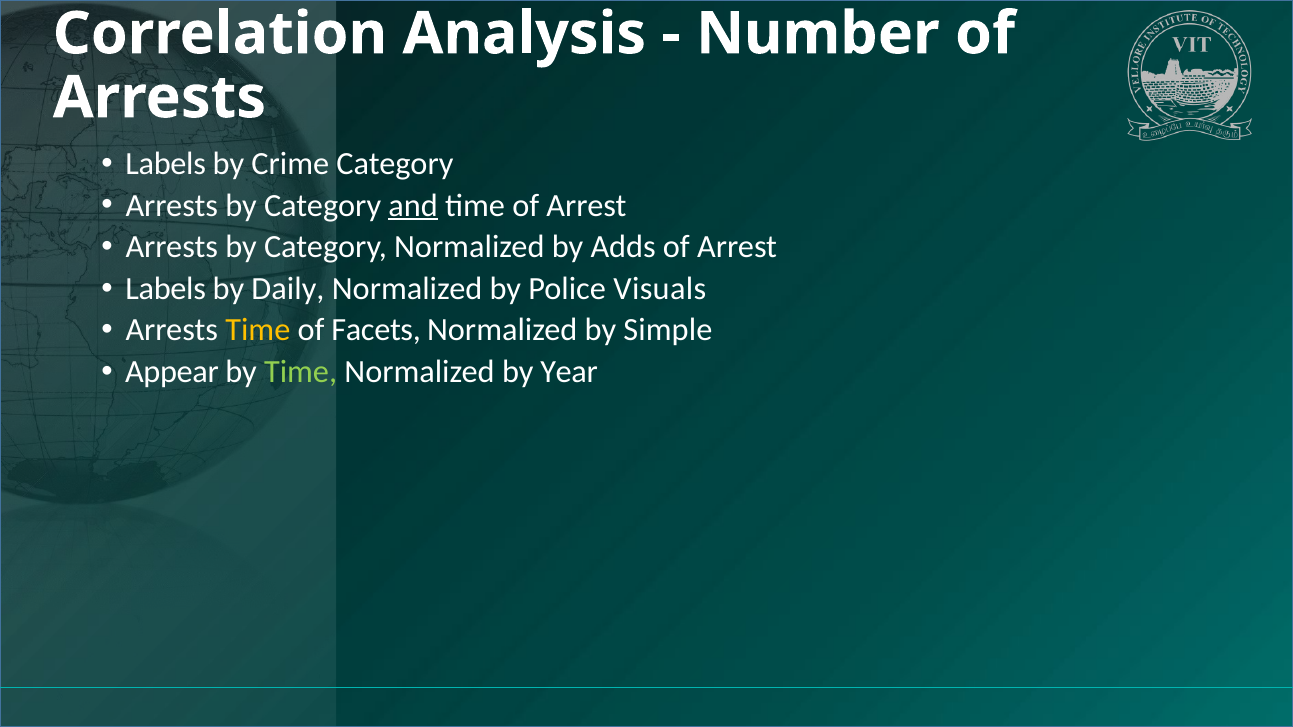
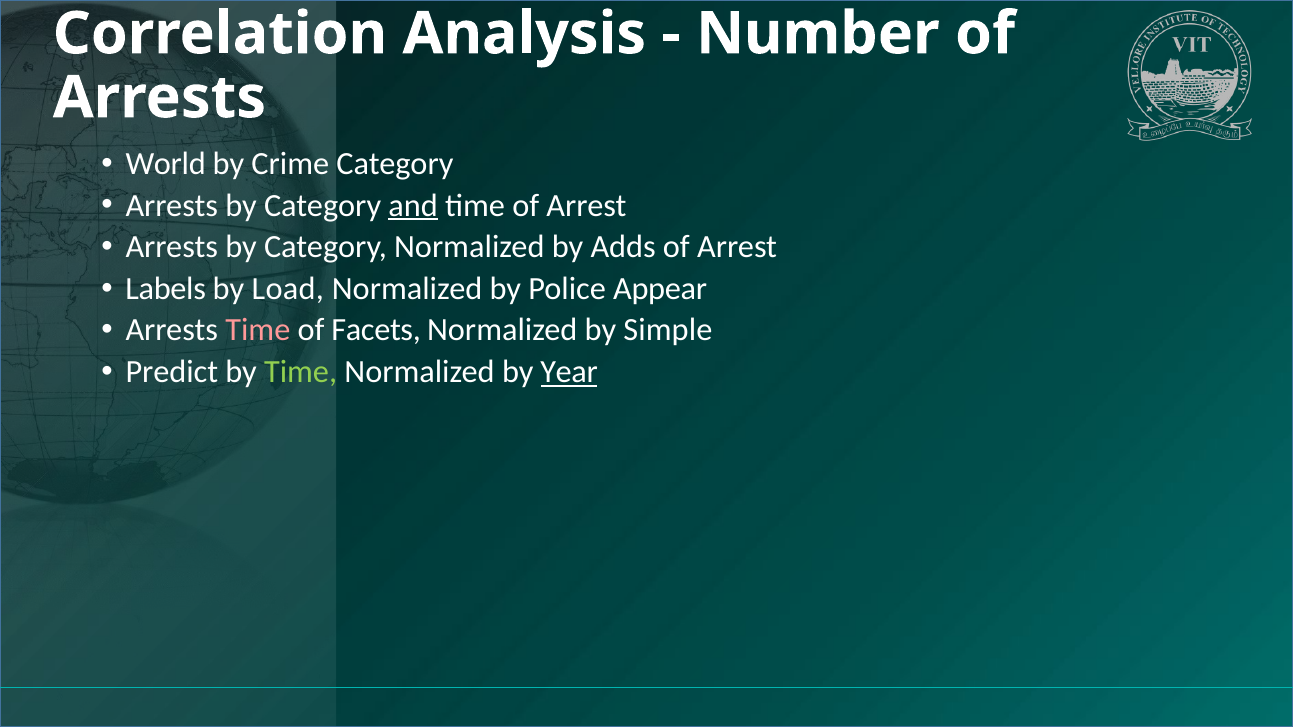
Labels at (166, 164): Labels -> World
Daily: Daily -> Load
Visuals: Visuals -> Appear
Time at (258, 330) colour: yellow -> pink
Appear: Appear -> Predict
Year underline: none -> present
